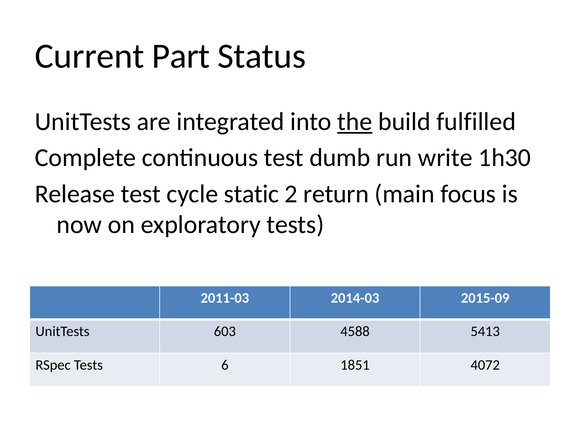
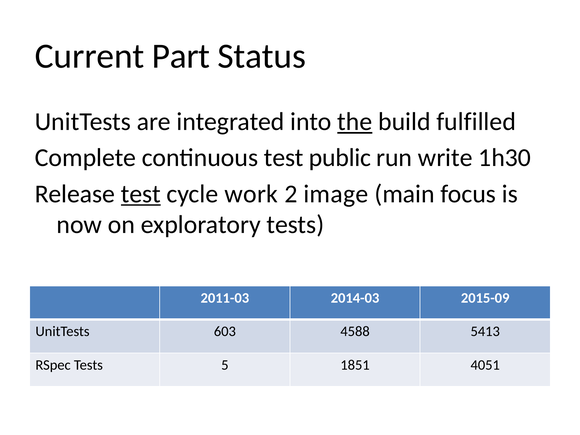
dumb: dumb -> public
test at (141, 194) underline: none -> present
static: static -> work
return: return -> image
6: 6 -> 5
4072: 4072 -> 4051
